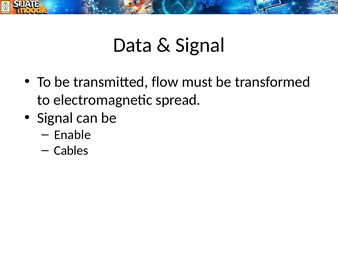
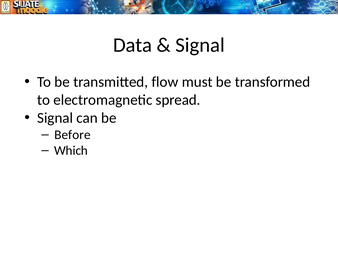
Enable: Enable -> Before
Cables: Cables -> Which
